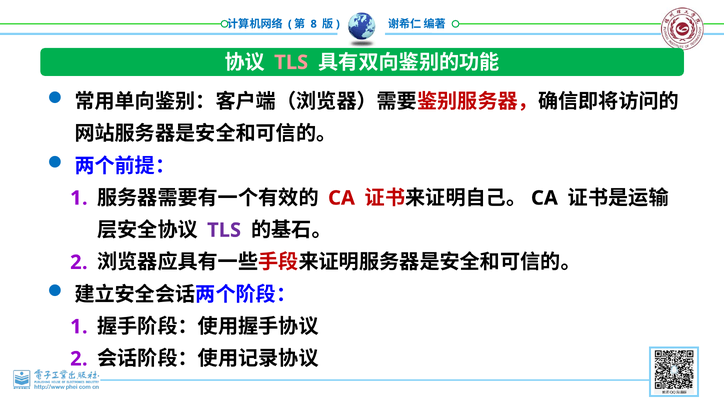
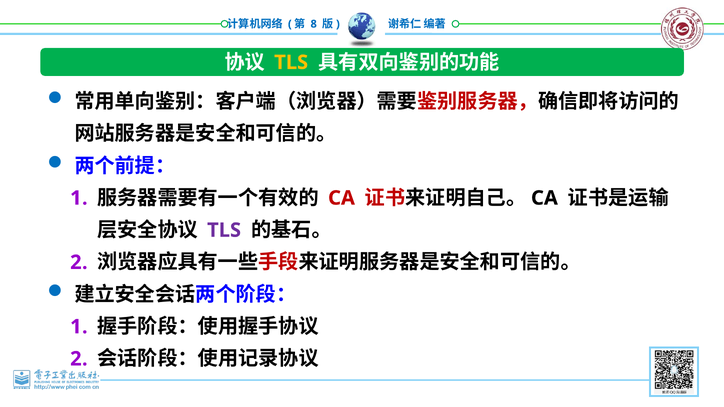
TLS at (291, 62) colour: pink -> yellow
